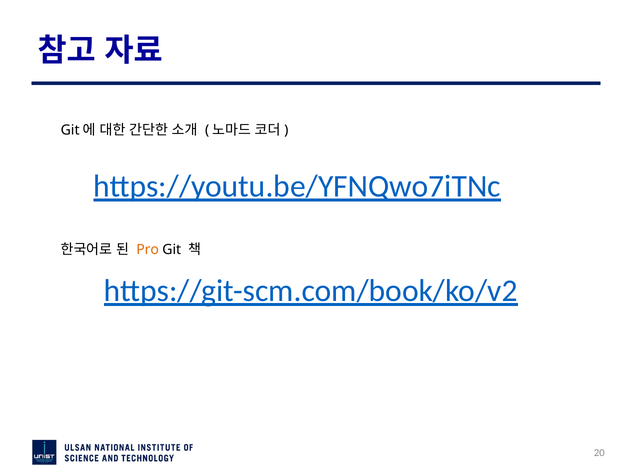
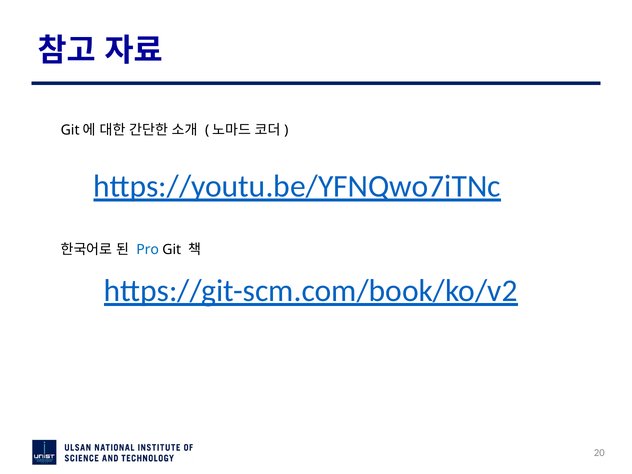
Pro colour: orange -> blue
